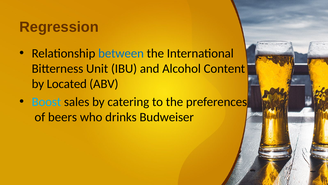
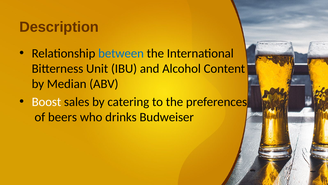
Regression: Regression -> Description
Located: Located -> Median
Boost colour: light blue -> white
